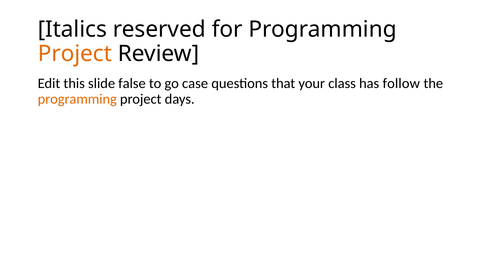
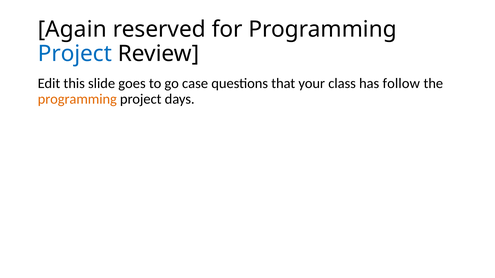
Italics: Italics -> Again
Project at (75, 54) colour: orange -> blue
false: false -> goes
